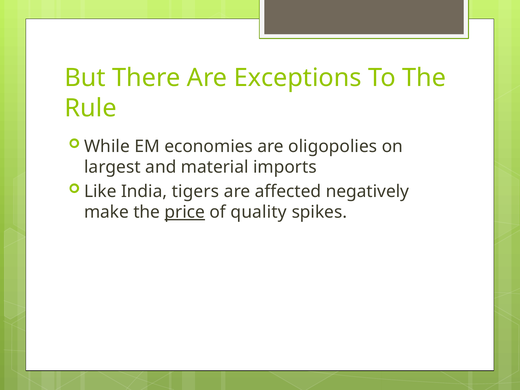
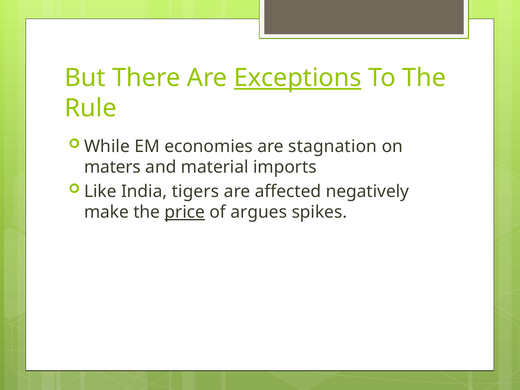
Exceptions underline: none -> present
oligopolies: oligopolies -> stagnation
largest: largest -> maters
quality: quality -> argues
